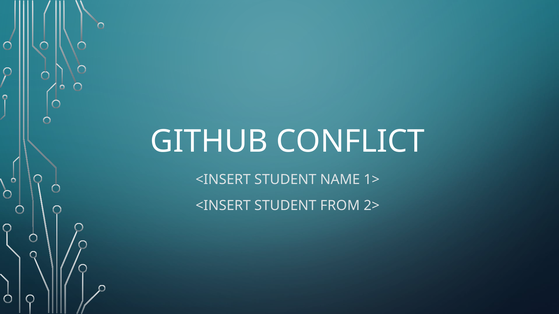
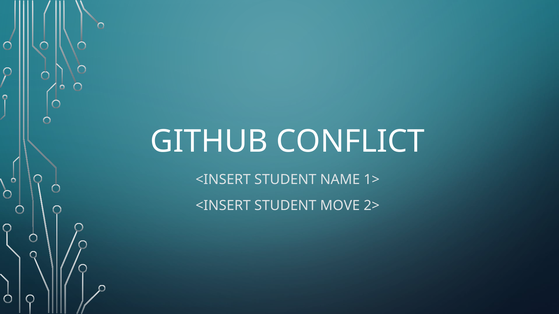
FROM: FROM -> MOVE
